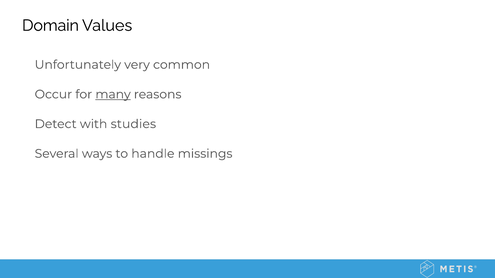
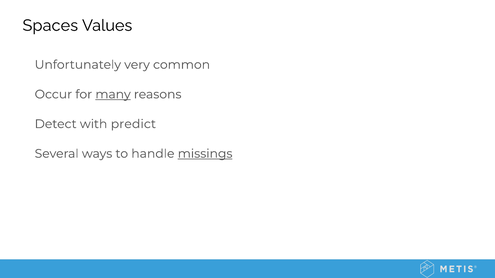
Domain: Domain -> Spaces
studies: studies -> predict
missings underline: none -> present
